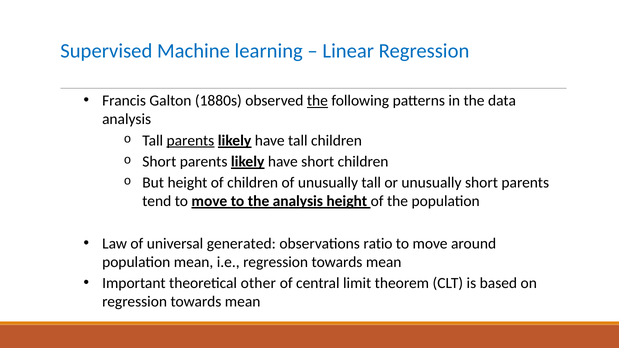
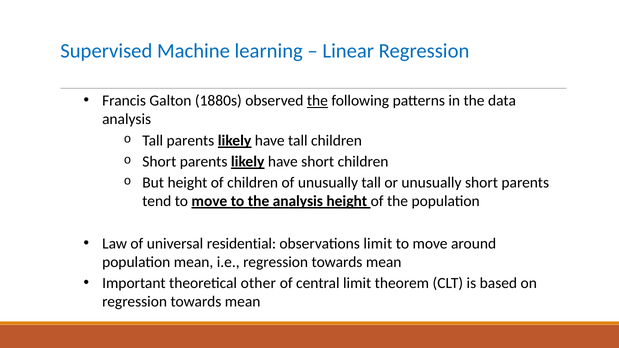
parents at (190, 140) underline: present -> none
generated: generated -> residential
observations ratio: ratio -> limit
